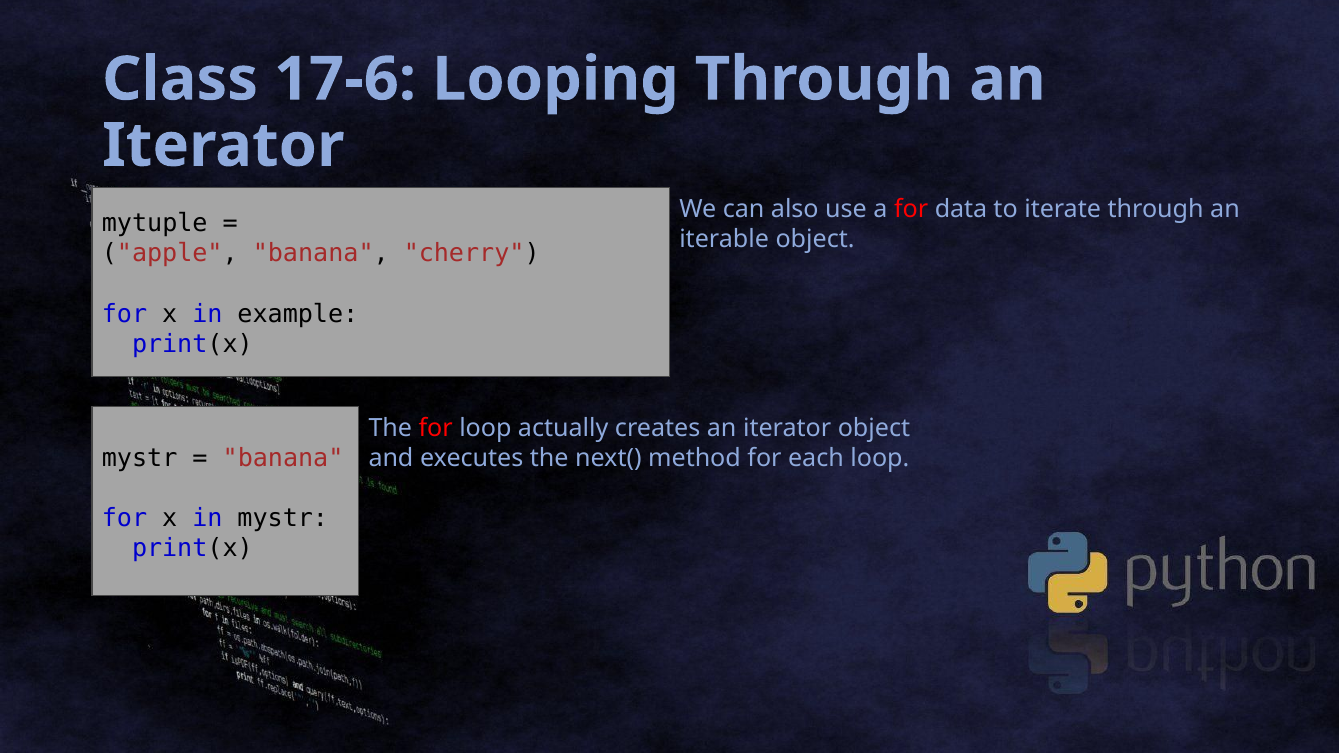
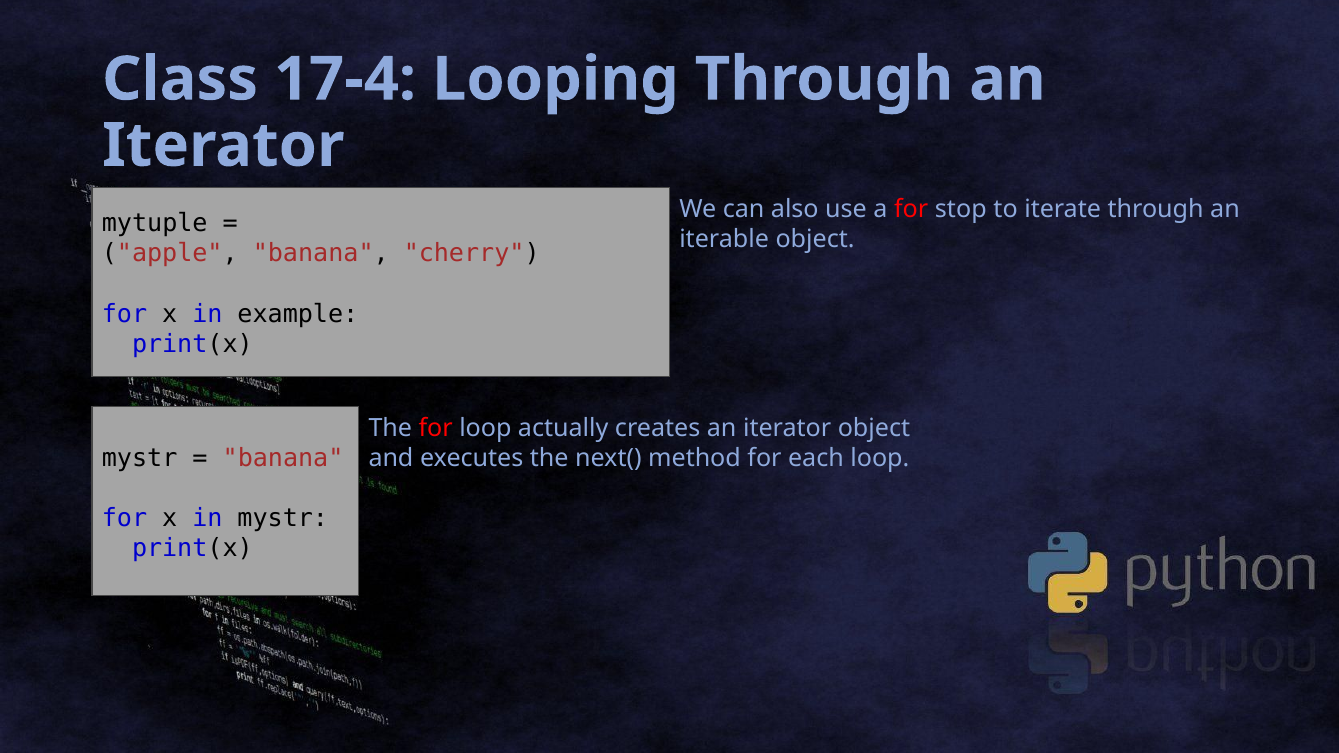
17-6: 17-6 -> 17-4
data: data -> stop
